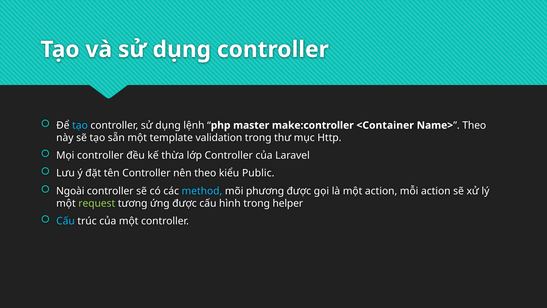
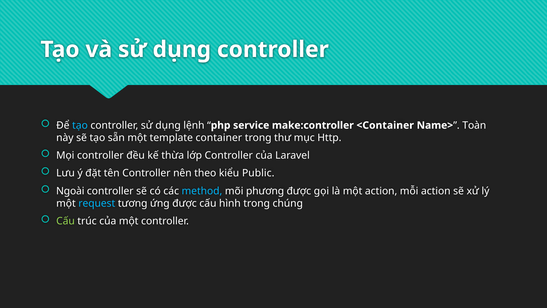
master: master -> service
Theo at (474, 125): Theo -> Toàn
validation: validation -> container
request colour: light green -> light blue
helper: helper -> chúng
Cấu at (65, 221) colour: light blue -> light green
